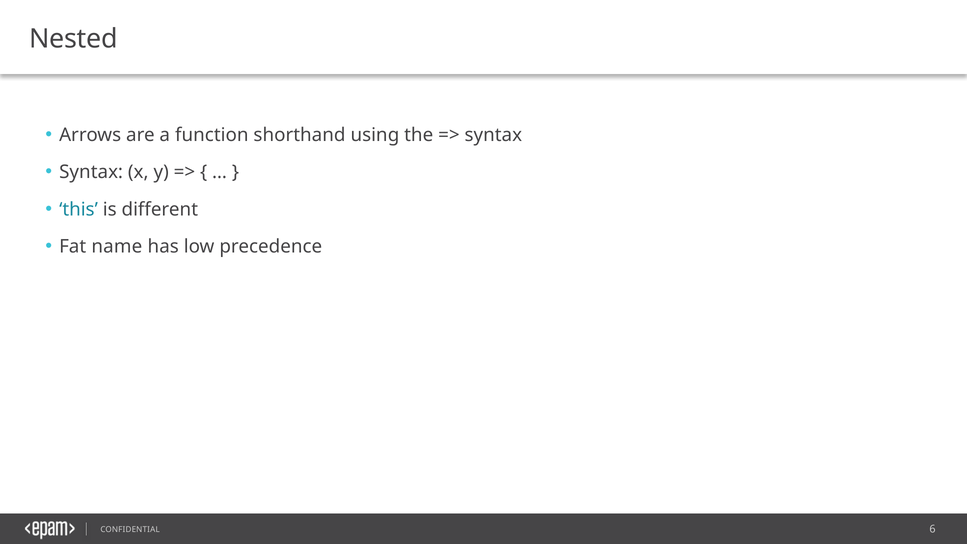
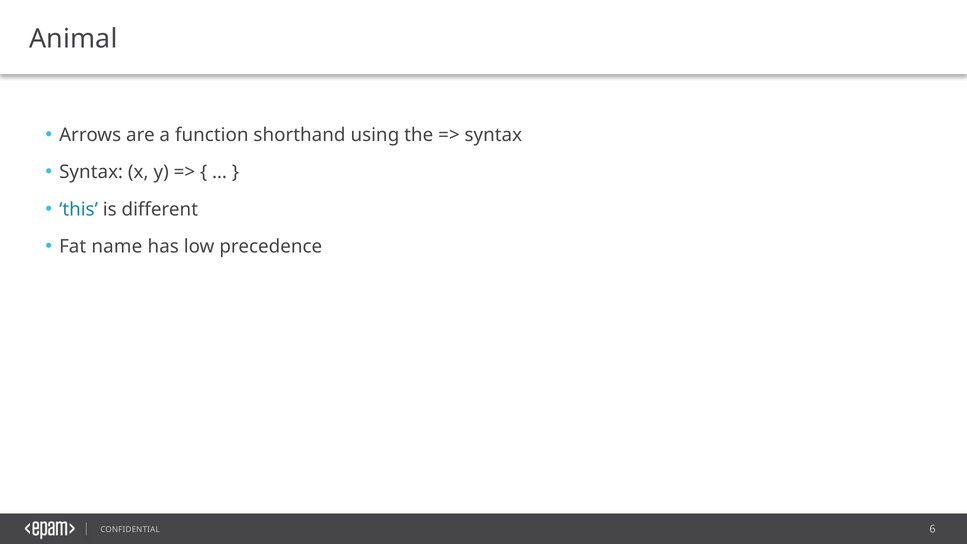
Nested: Nested -> Animal
